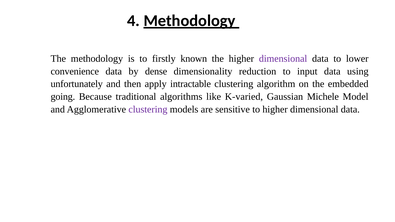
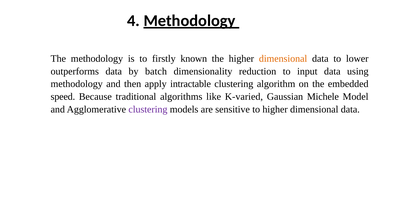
dimensional at (283, 59) colour: purple -> orange
convenience: convenience -> outperforms
dense: dense -> batch
unfortunately at (77, 84): unfortunately -> methodology
going: going -> speed
